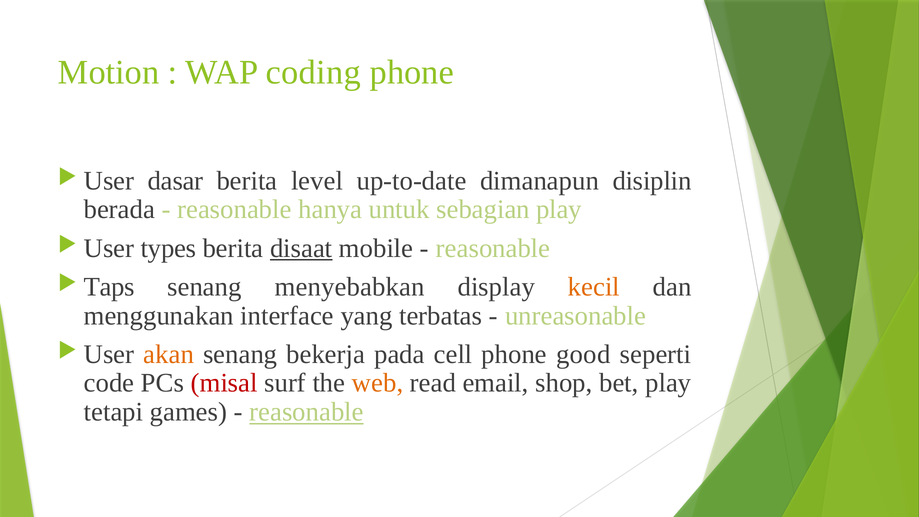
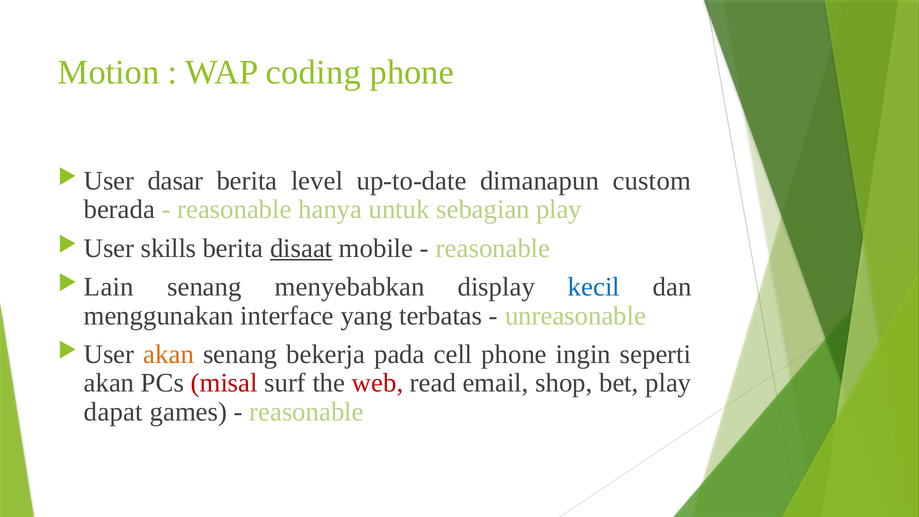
disiplin: disiplin -> custom
types: types -> skills
Taps: Taps -> Lain
kecil colour: orange -> blue
good: good -> ingin
code at (109, 383): code -> akan
web colour: orange -> red
tetapi: tetapi -> dapat
reasonable at (307, 412) underline: present -> none
